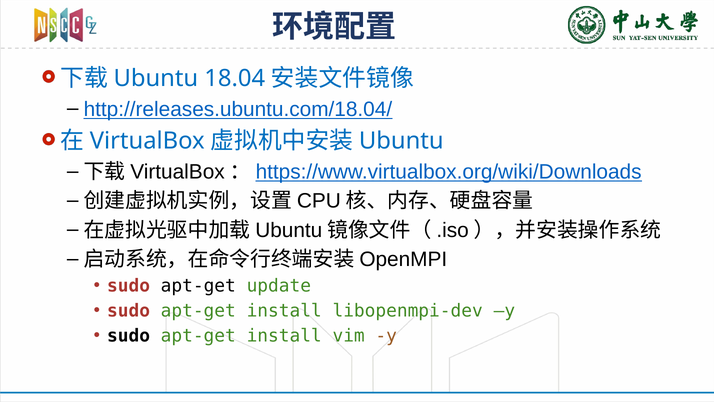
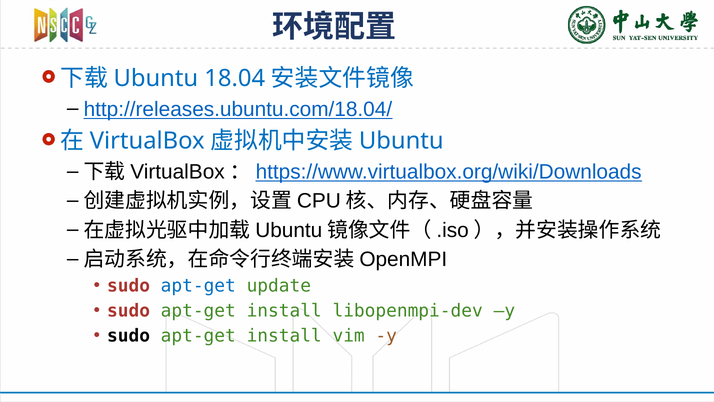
apt-get at (198, 286) colour: black -> blue
